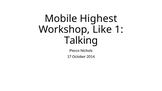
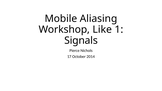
Highest: Highest -> Aliasing
Talking: Talking -> Signals
